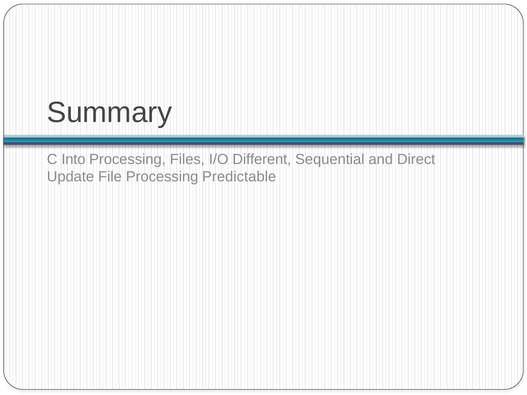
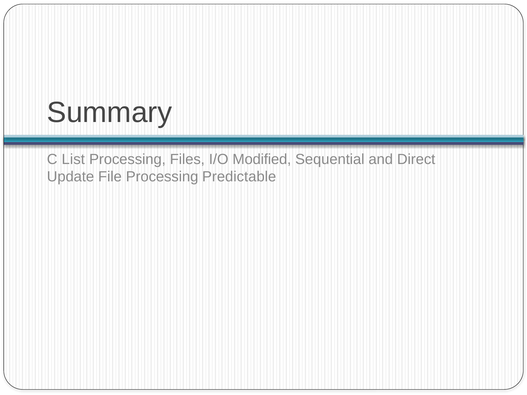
Into: Into -> List
Different: Different -> Modified
